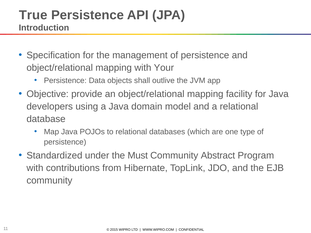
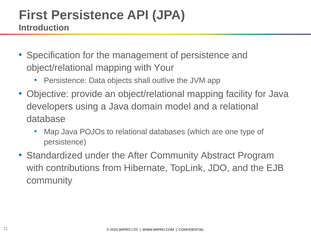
True: True -> First
Must: Must -> After
